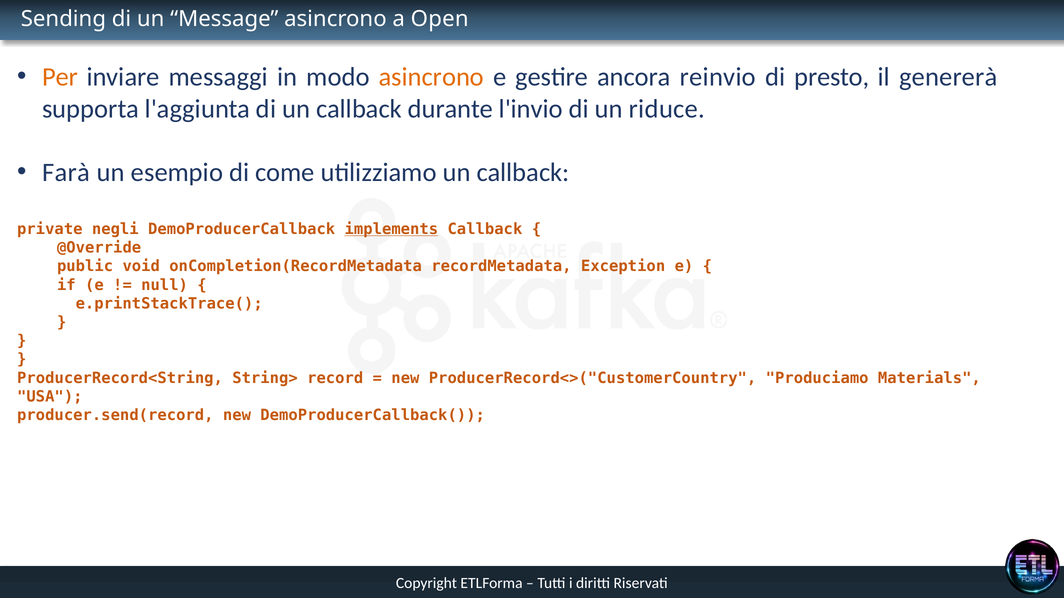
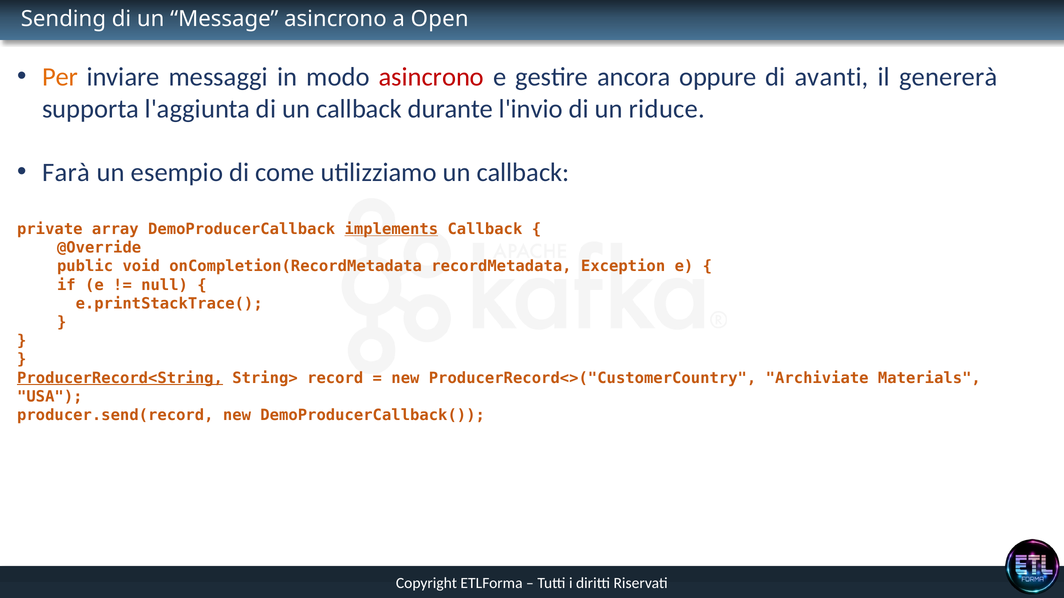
asincrono at (431, 77) colour: orange -> red
reinvio: reinvio -> oppure
presto: presto -> avanti
negli: negli -> array
ProducerRecord<String underline: none -> present
Produciamo: Produciamo -> Archiviate
